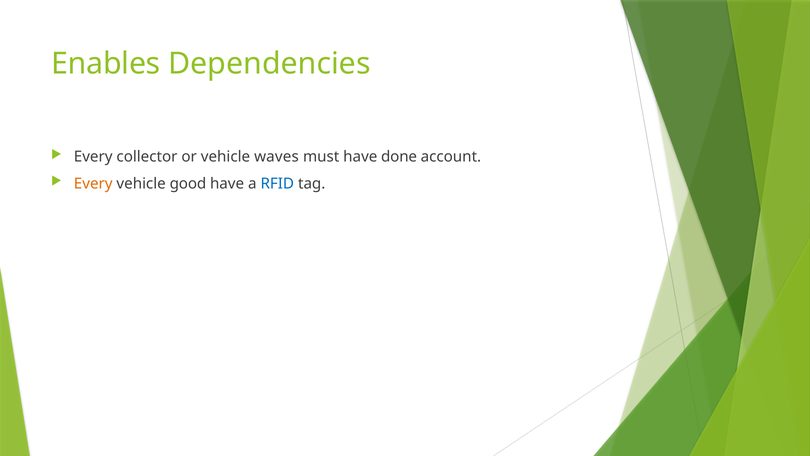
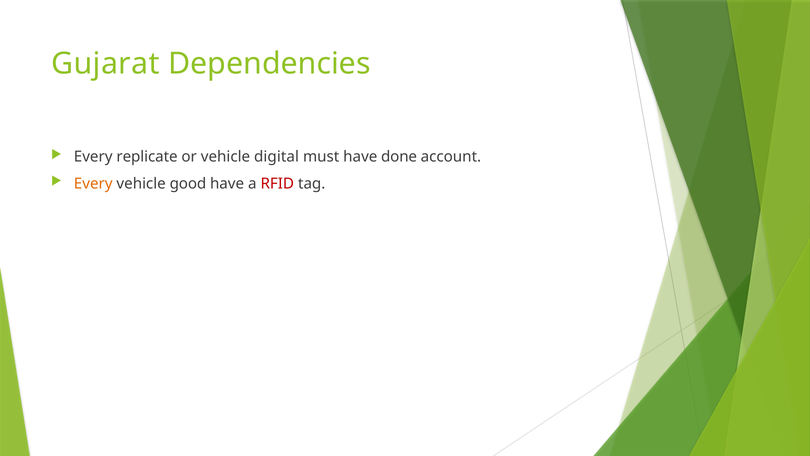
Enables: Enables -> Gujarat
collector: collector -> replicate
waves: waves -> digital
RFID colour: blue -> red
